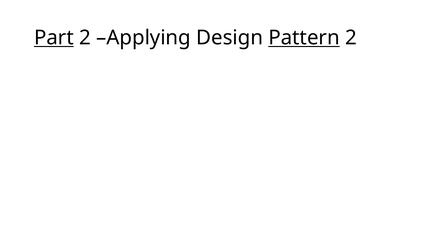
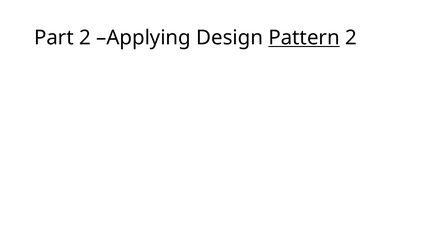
Part underline: present -> none
